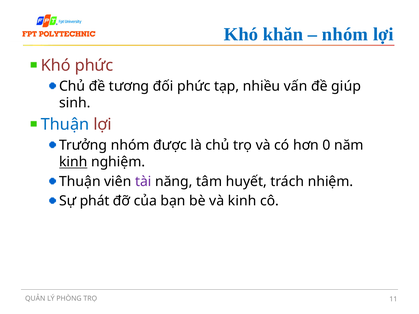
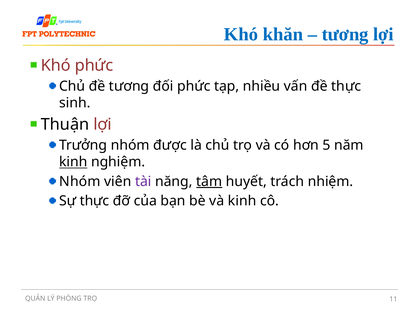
nhóm at (345, 34): nhóm -> tương
đề giúp: giúp -> thực
Thuận at (65, 125) colour: blue -> black
0: 0 -> 5
Thuận at (80, 182): Thuận -> Nhóm
tâm underline: none -> present
Sự phát: phát -> thực
